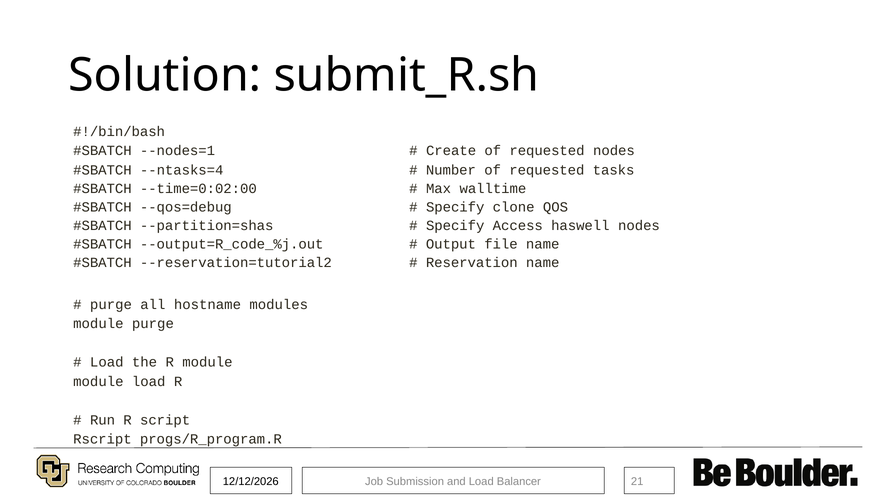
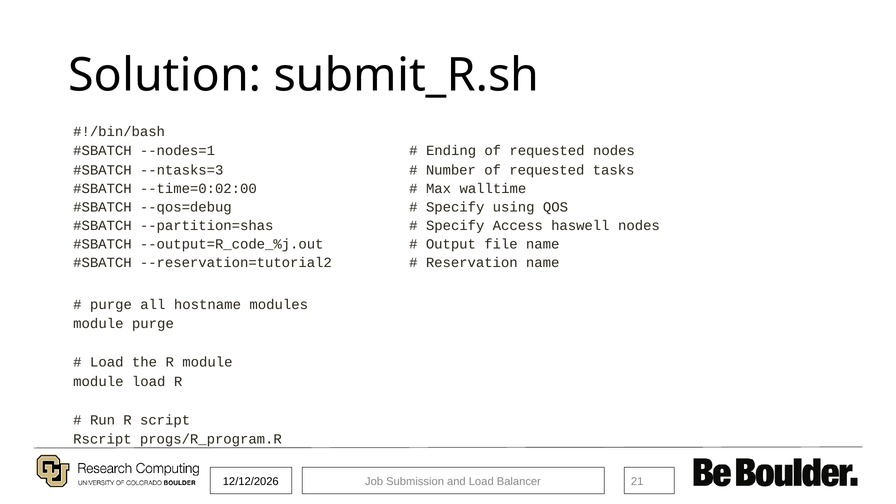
Create: Create -> Ending
--ntasks=4: --ntasks=4 -> --ntasks=3
clone: clone -> using
